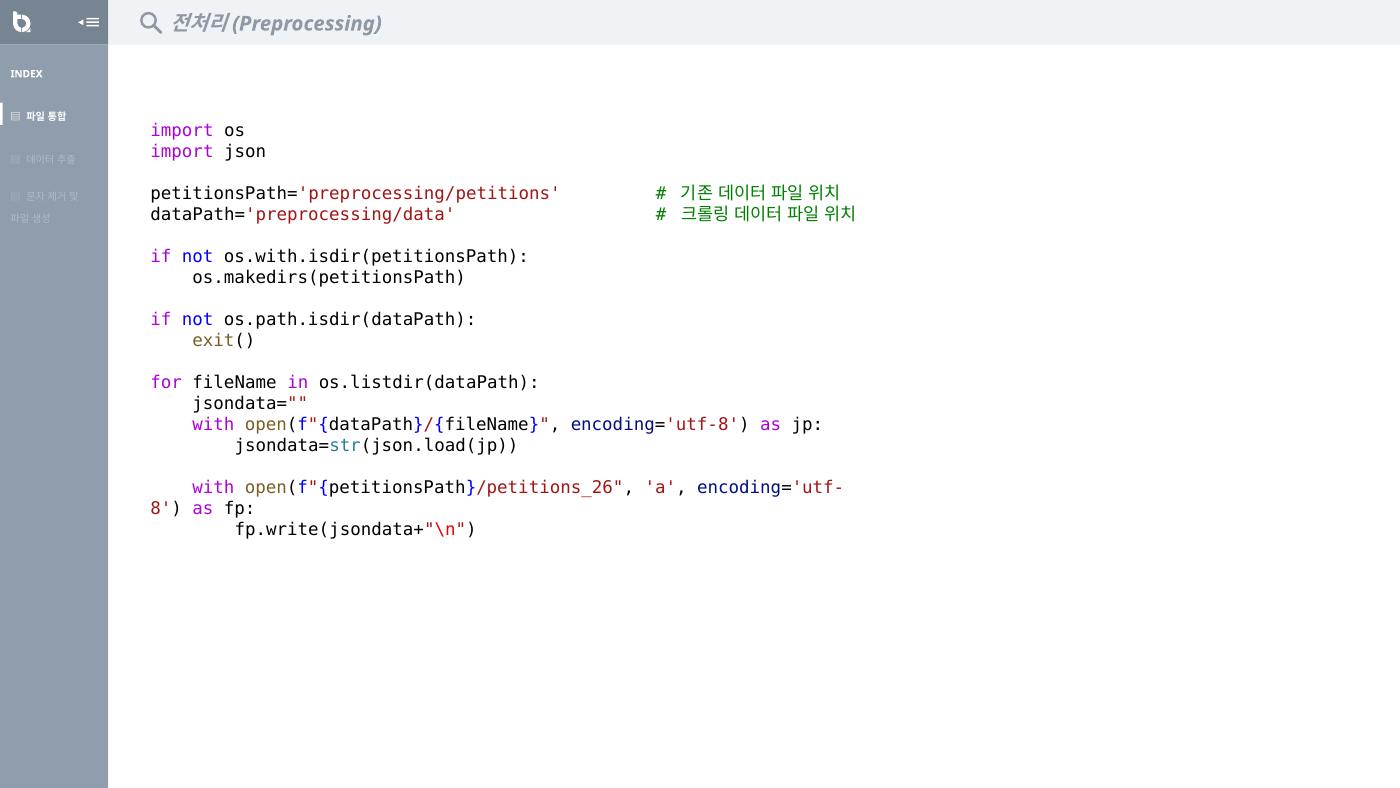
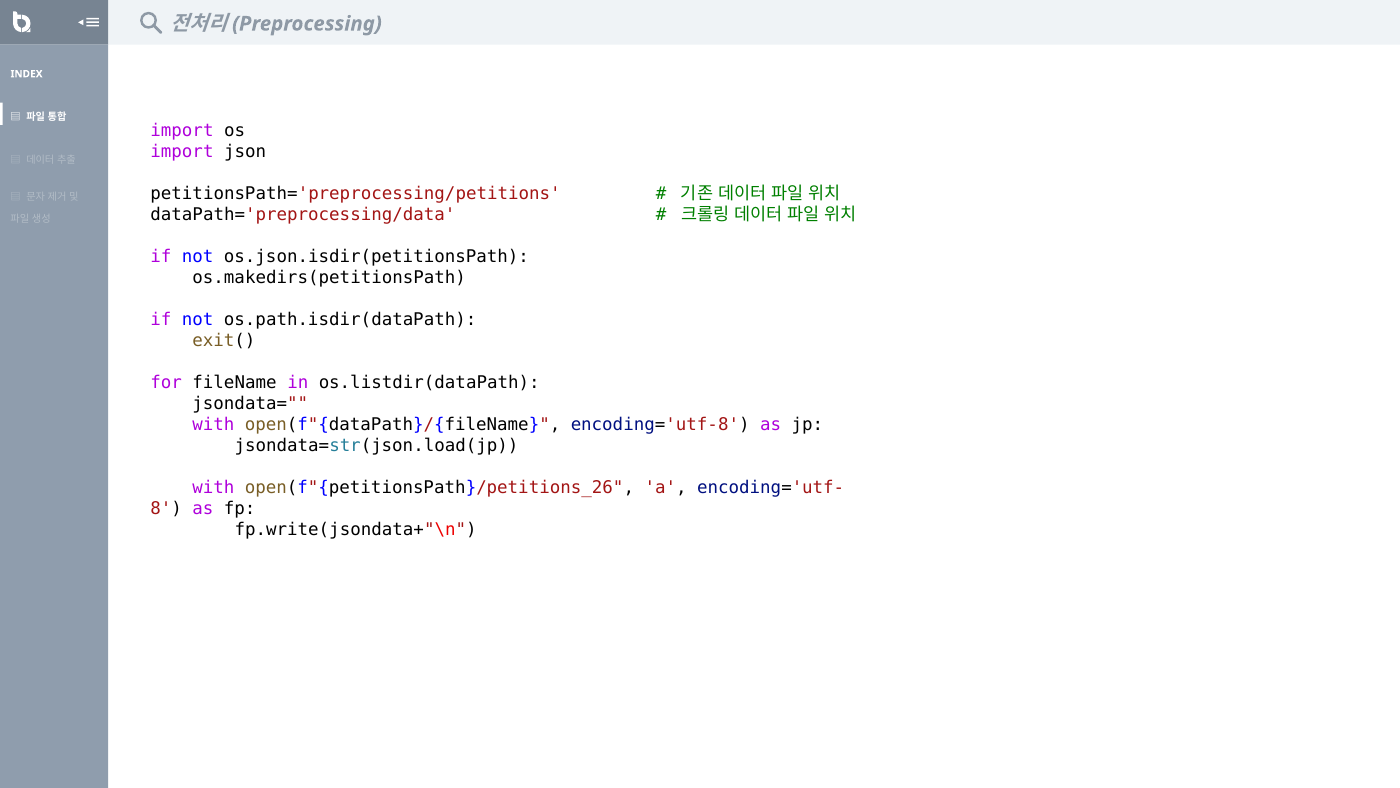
os.with.isdir(petitionsPath: os.with.isdir(petitionsPath -> os.json.isdir(petitionsPath
